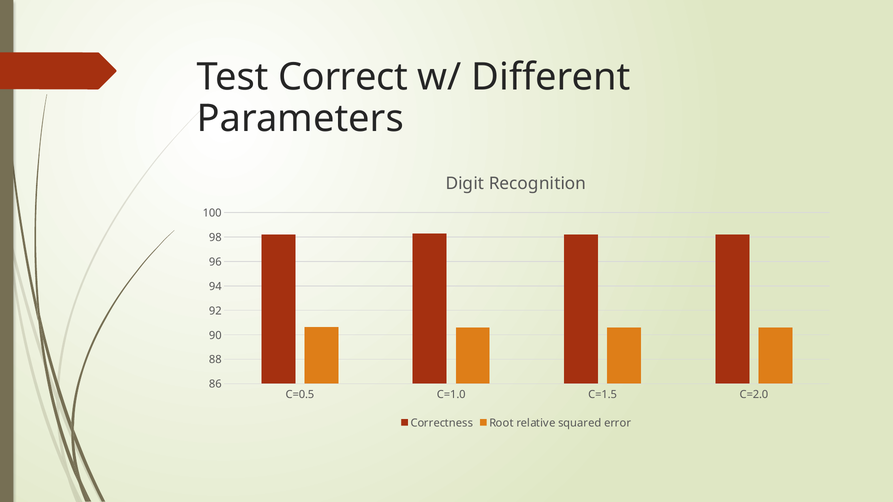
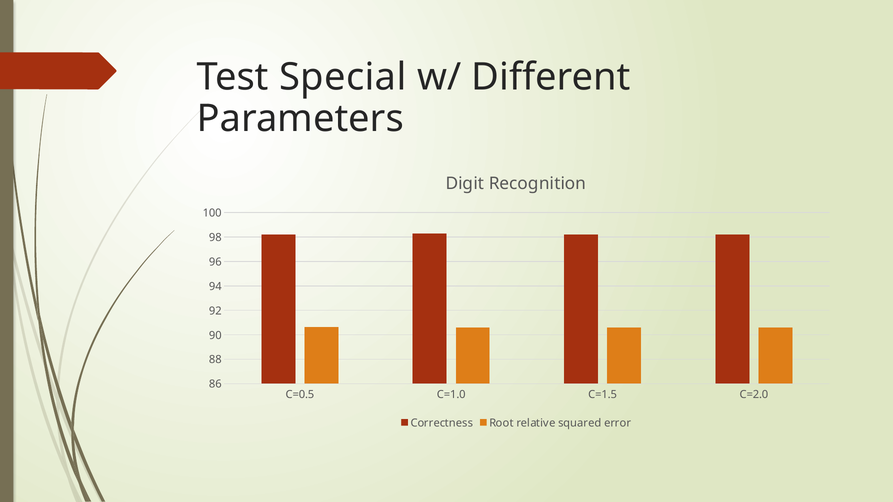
Correct: Correct -> Special
